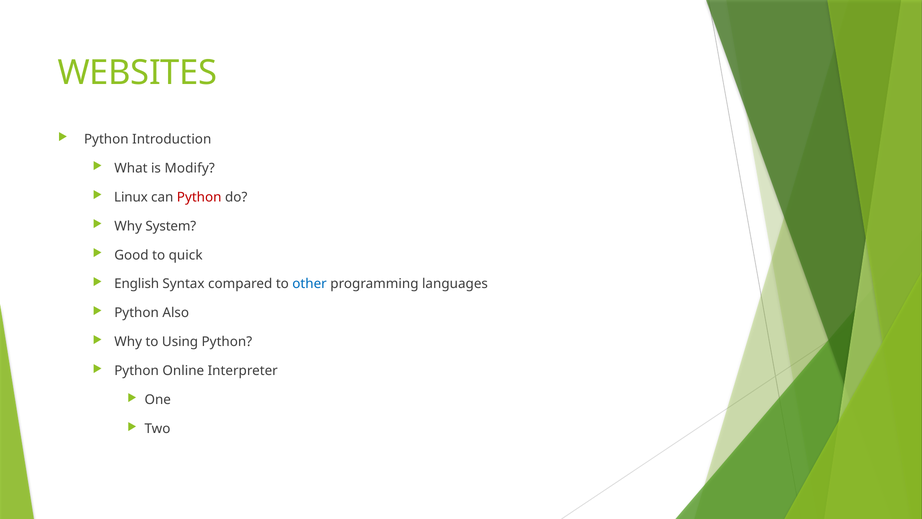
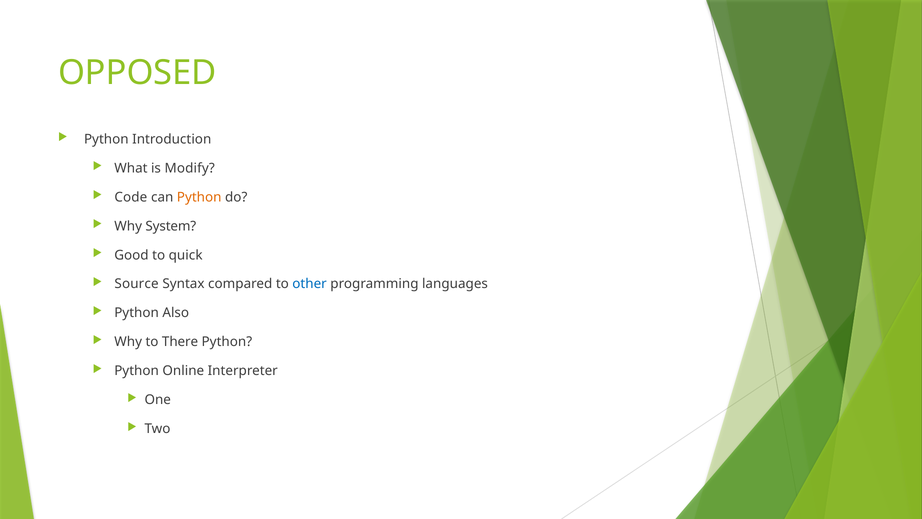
WEBSITES: WEBSITES -> OPPOSED
Linux: Linux -> Code
Python at (199, 197) colour: red -> orange
English: English -> Source
Using: Using -> There
